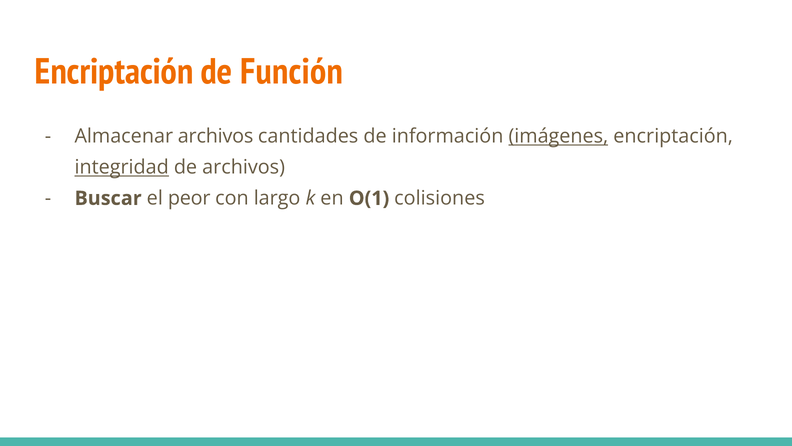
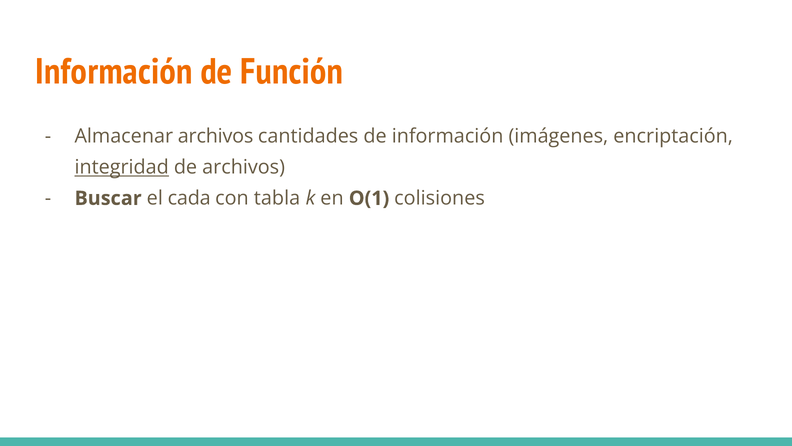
Encriptación at (114, 71): Encriptación -> Información
imágenes underline: present -> none
peor: peor -> cada
largo: largo -> tabla
